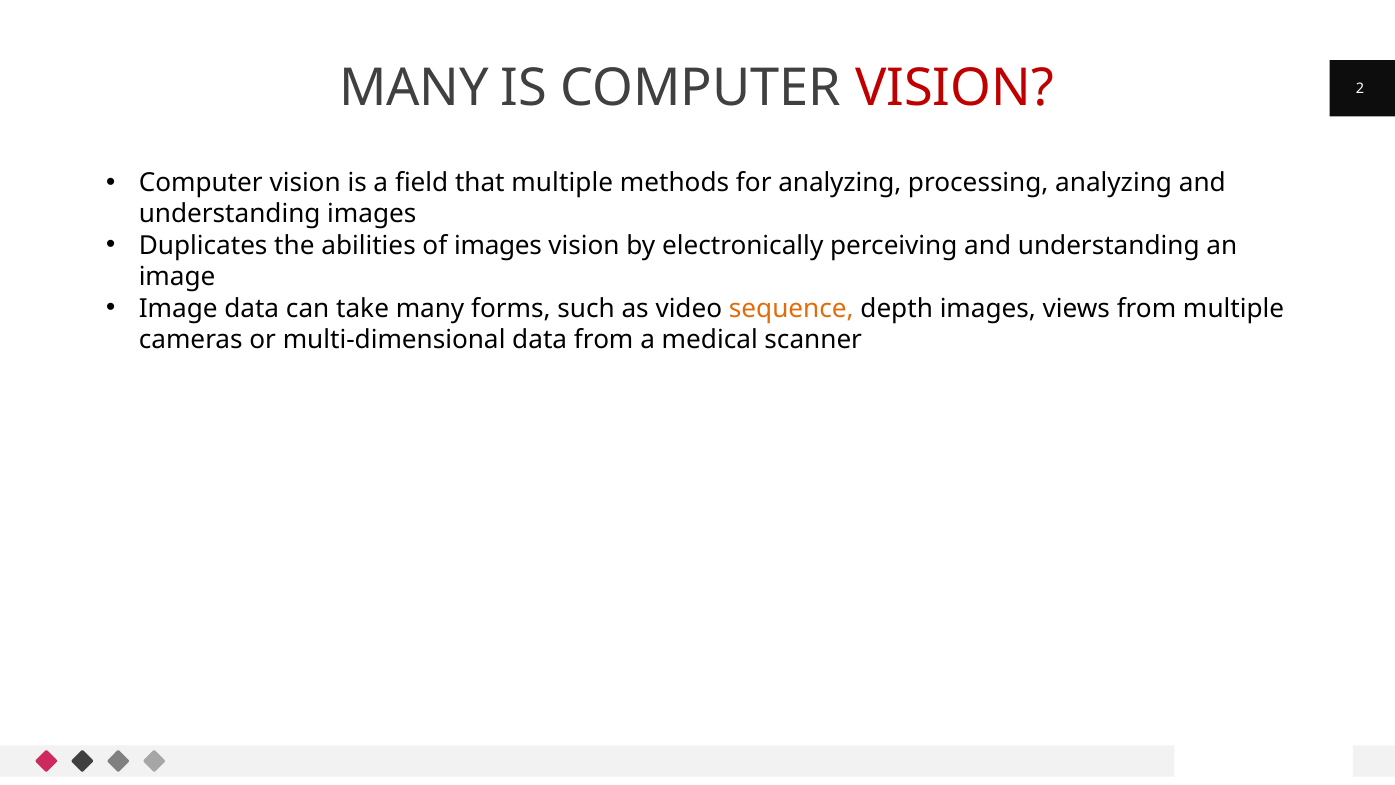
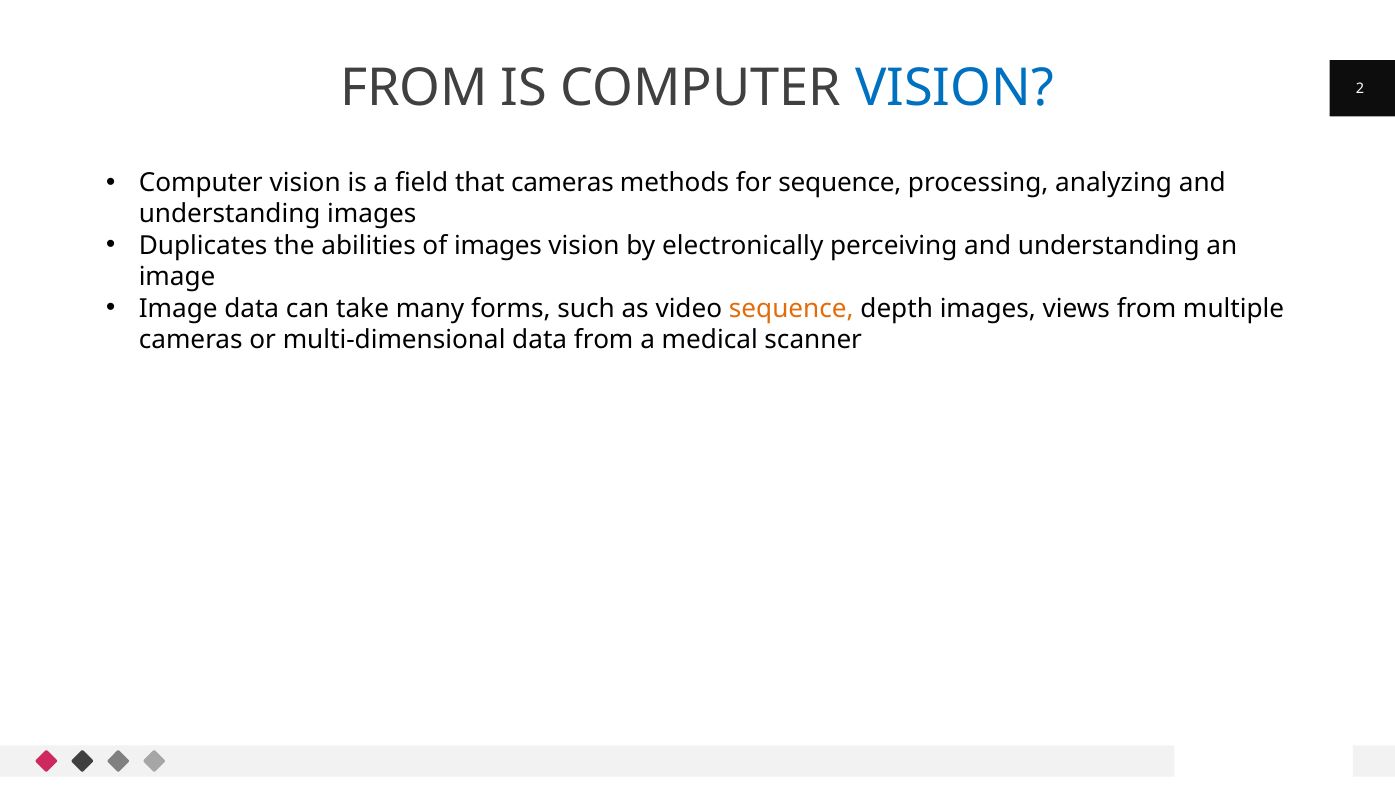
MANY at (414, 88): MANY -> FROM
VISION at (954, 88) colour: red -> blue
that multiple: multiple -> cameras
for analyzing: analyzing -> sequence
